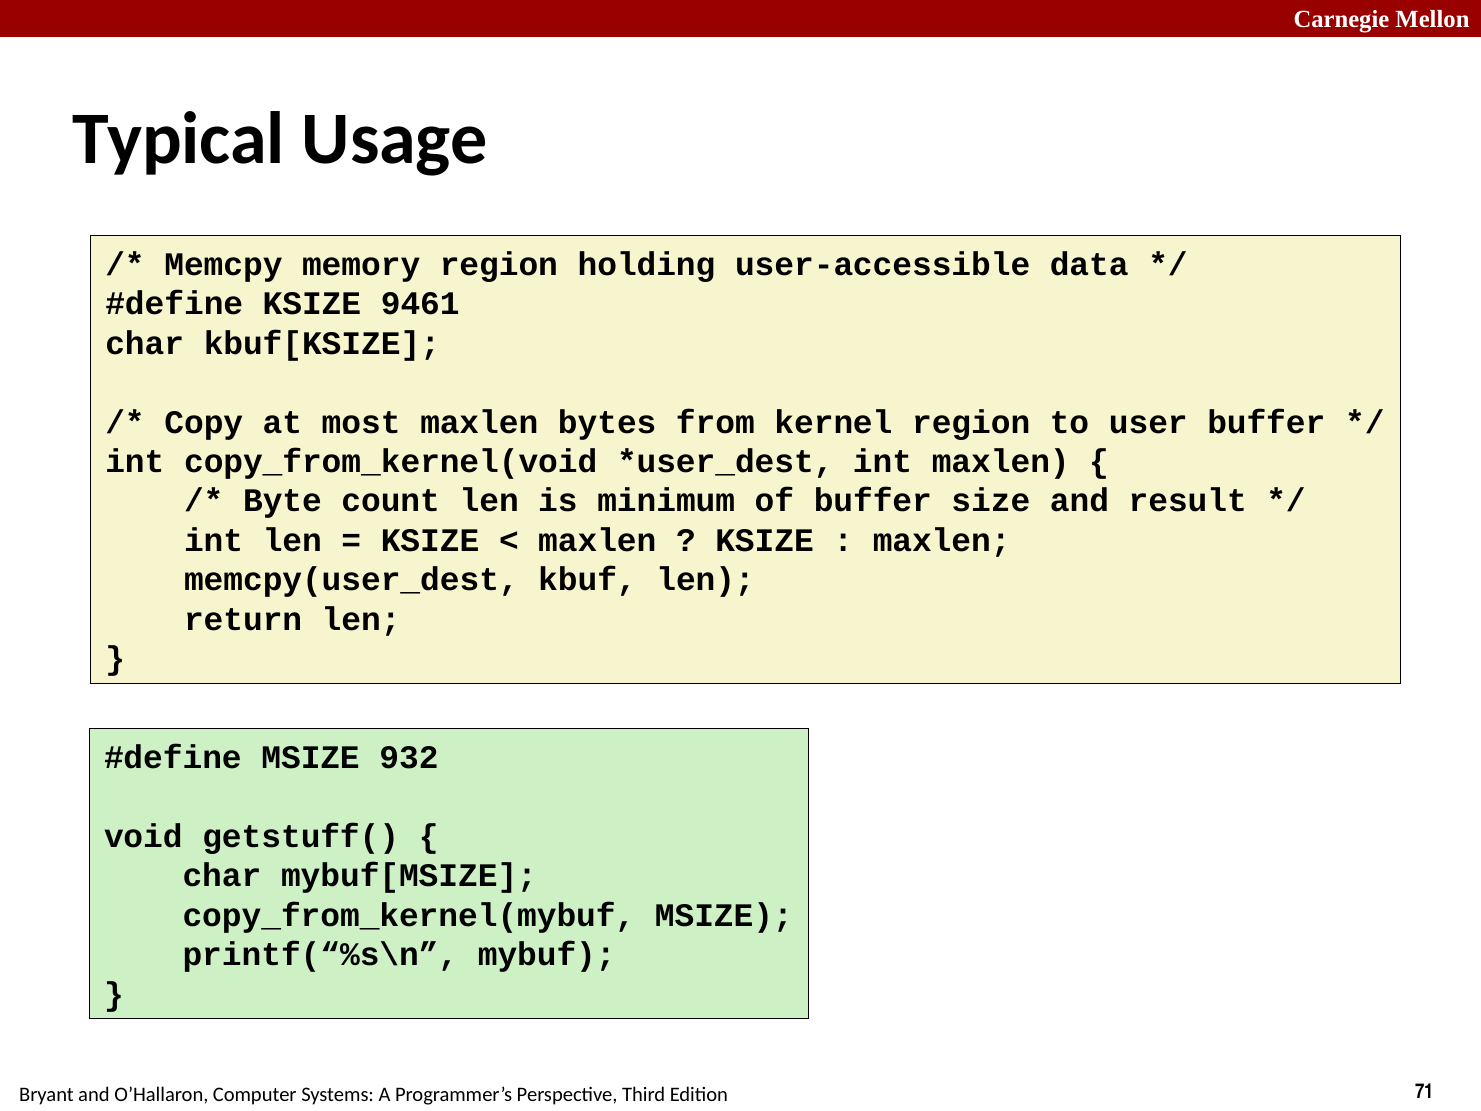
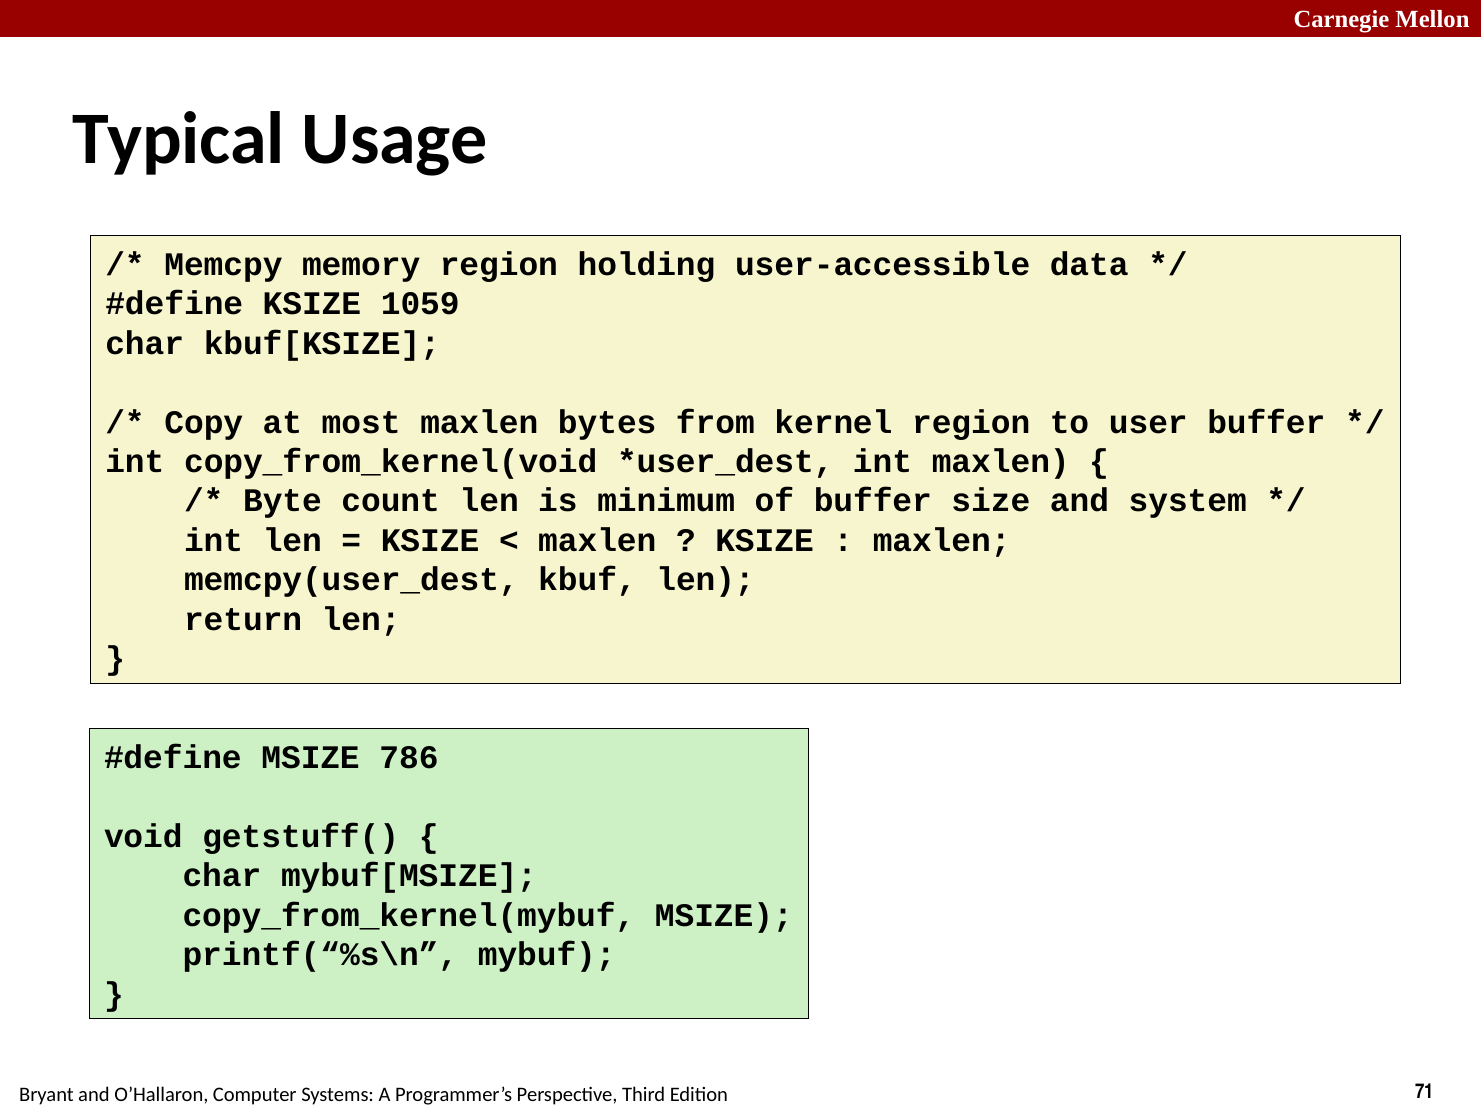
9461: 9461 -> 1059
result: result -> system
932: 932 -> 786
